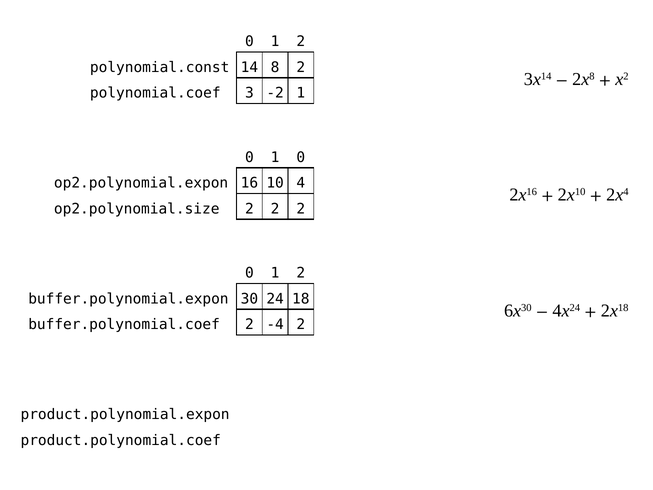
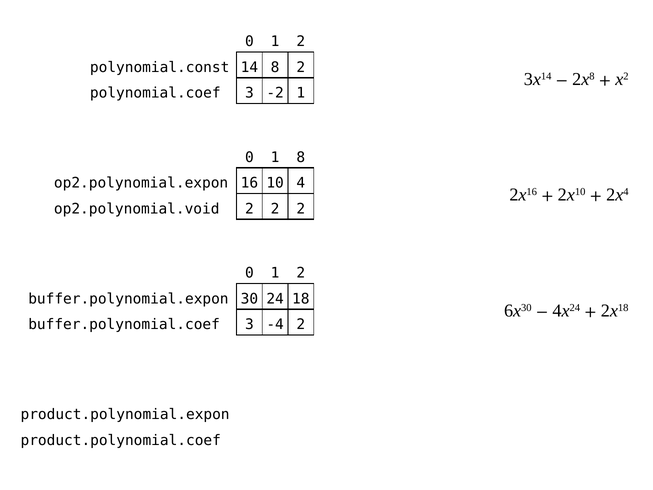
0 1 0: 0 -> 8
op2.polynomial.size: op2.polynomial.size -> op2.polynomial.void
buffer.polynomial.coef 2: 2 -> 3
